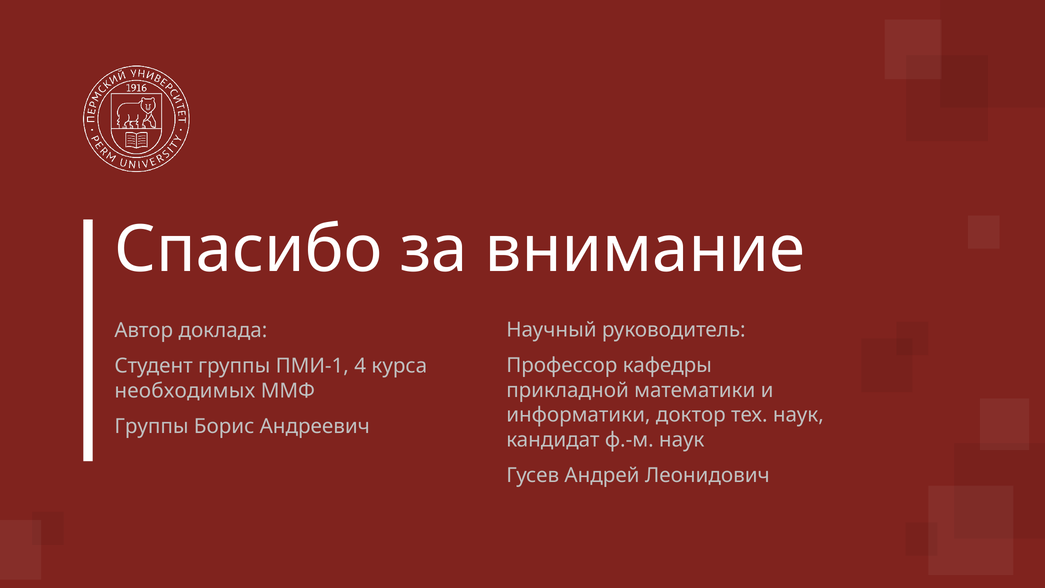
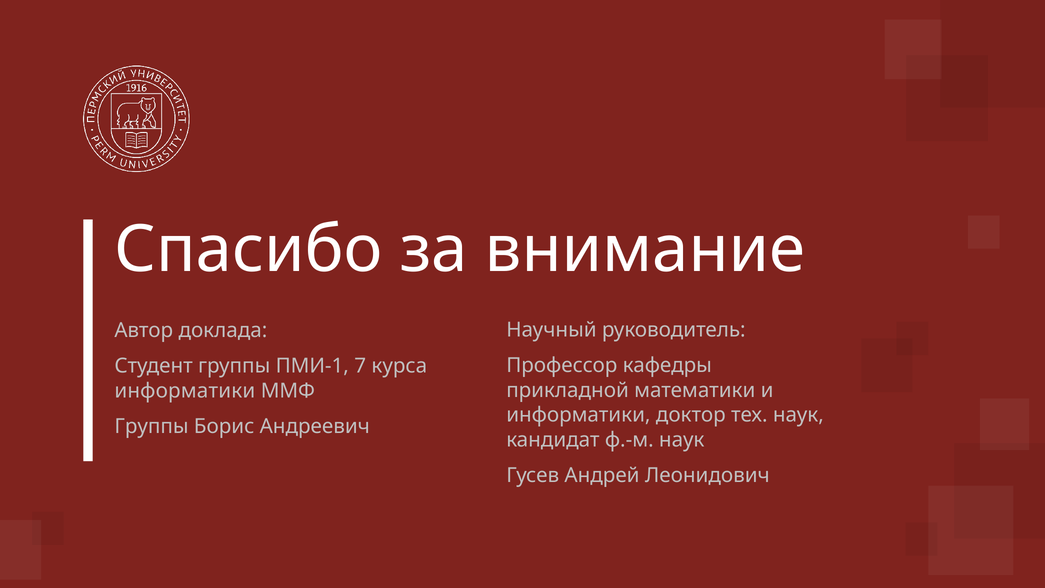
4: 4 -> 7
необходимых at (185, 391): необходимых -> информатики
